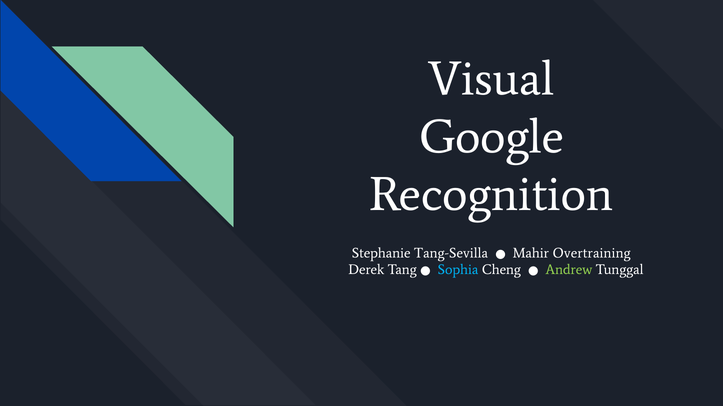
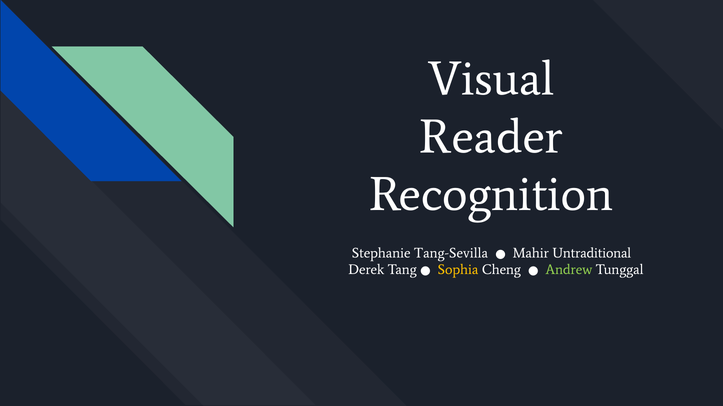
Google: Google -> Reader
Overtraining: Overtraining -> Untraditional
Sophia colour: light blue -> yellow
